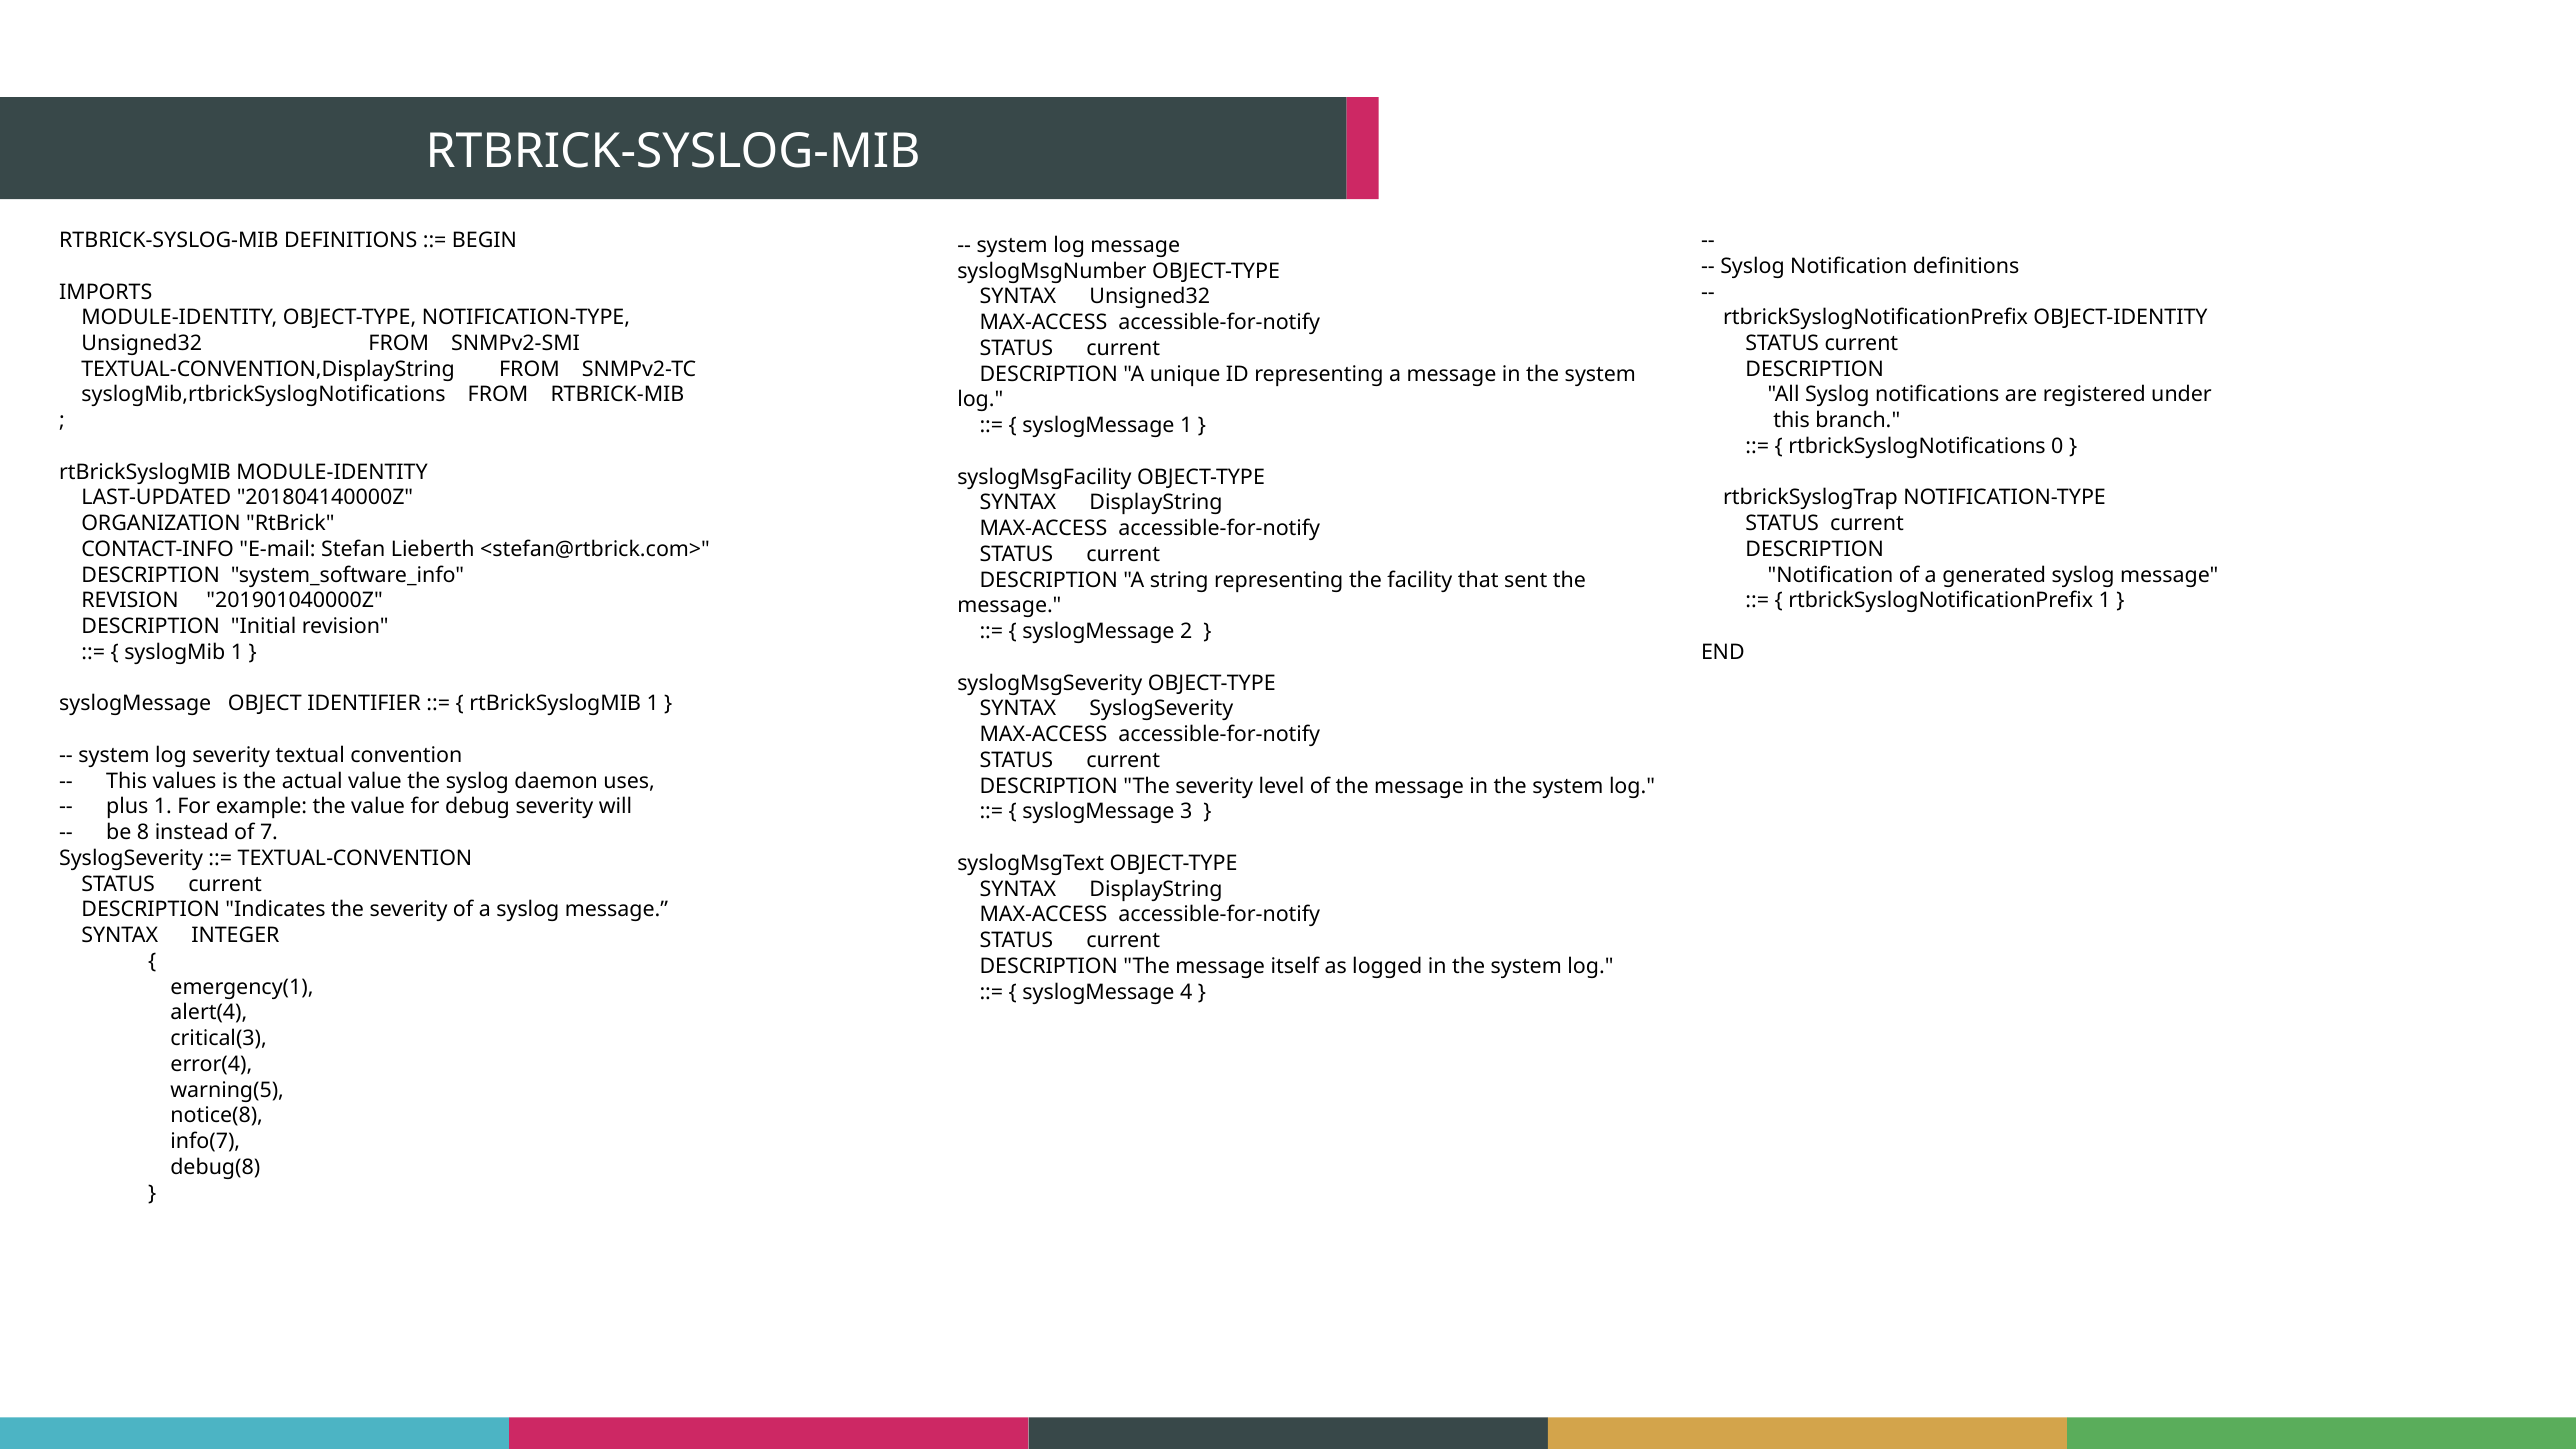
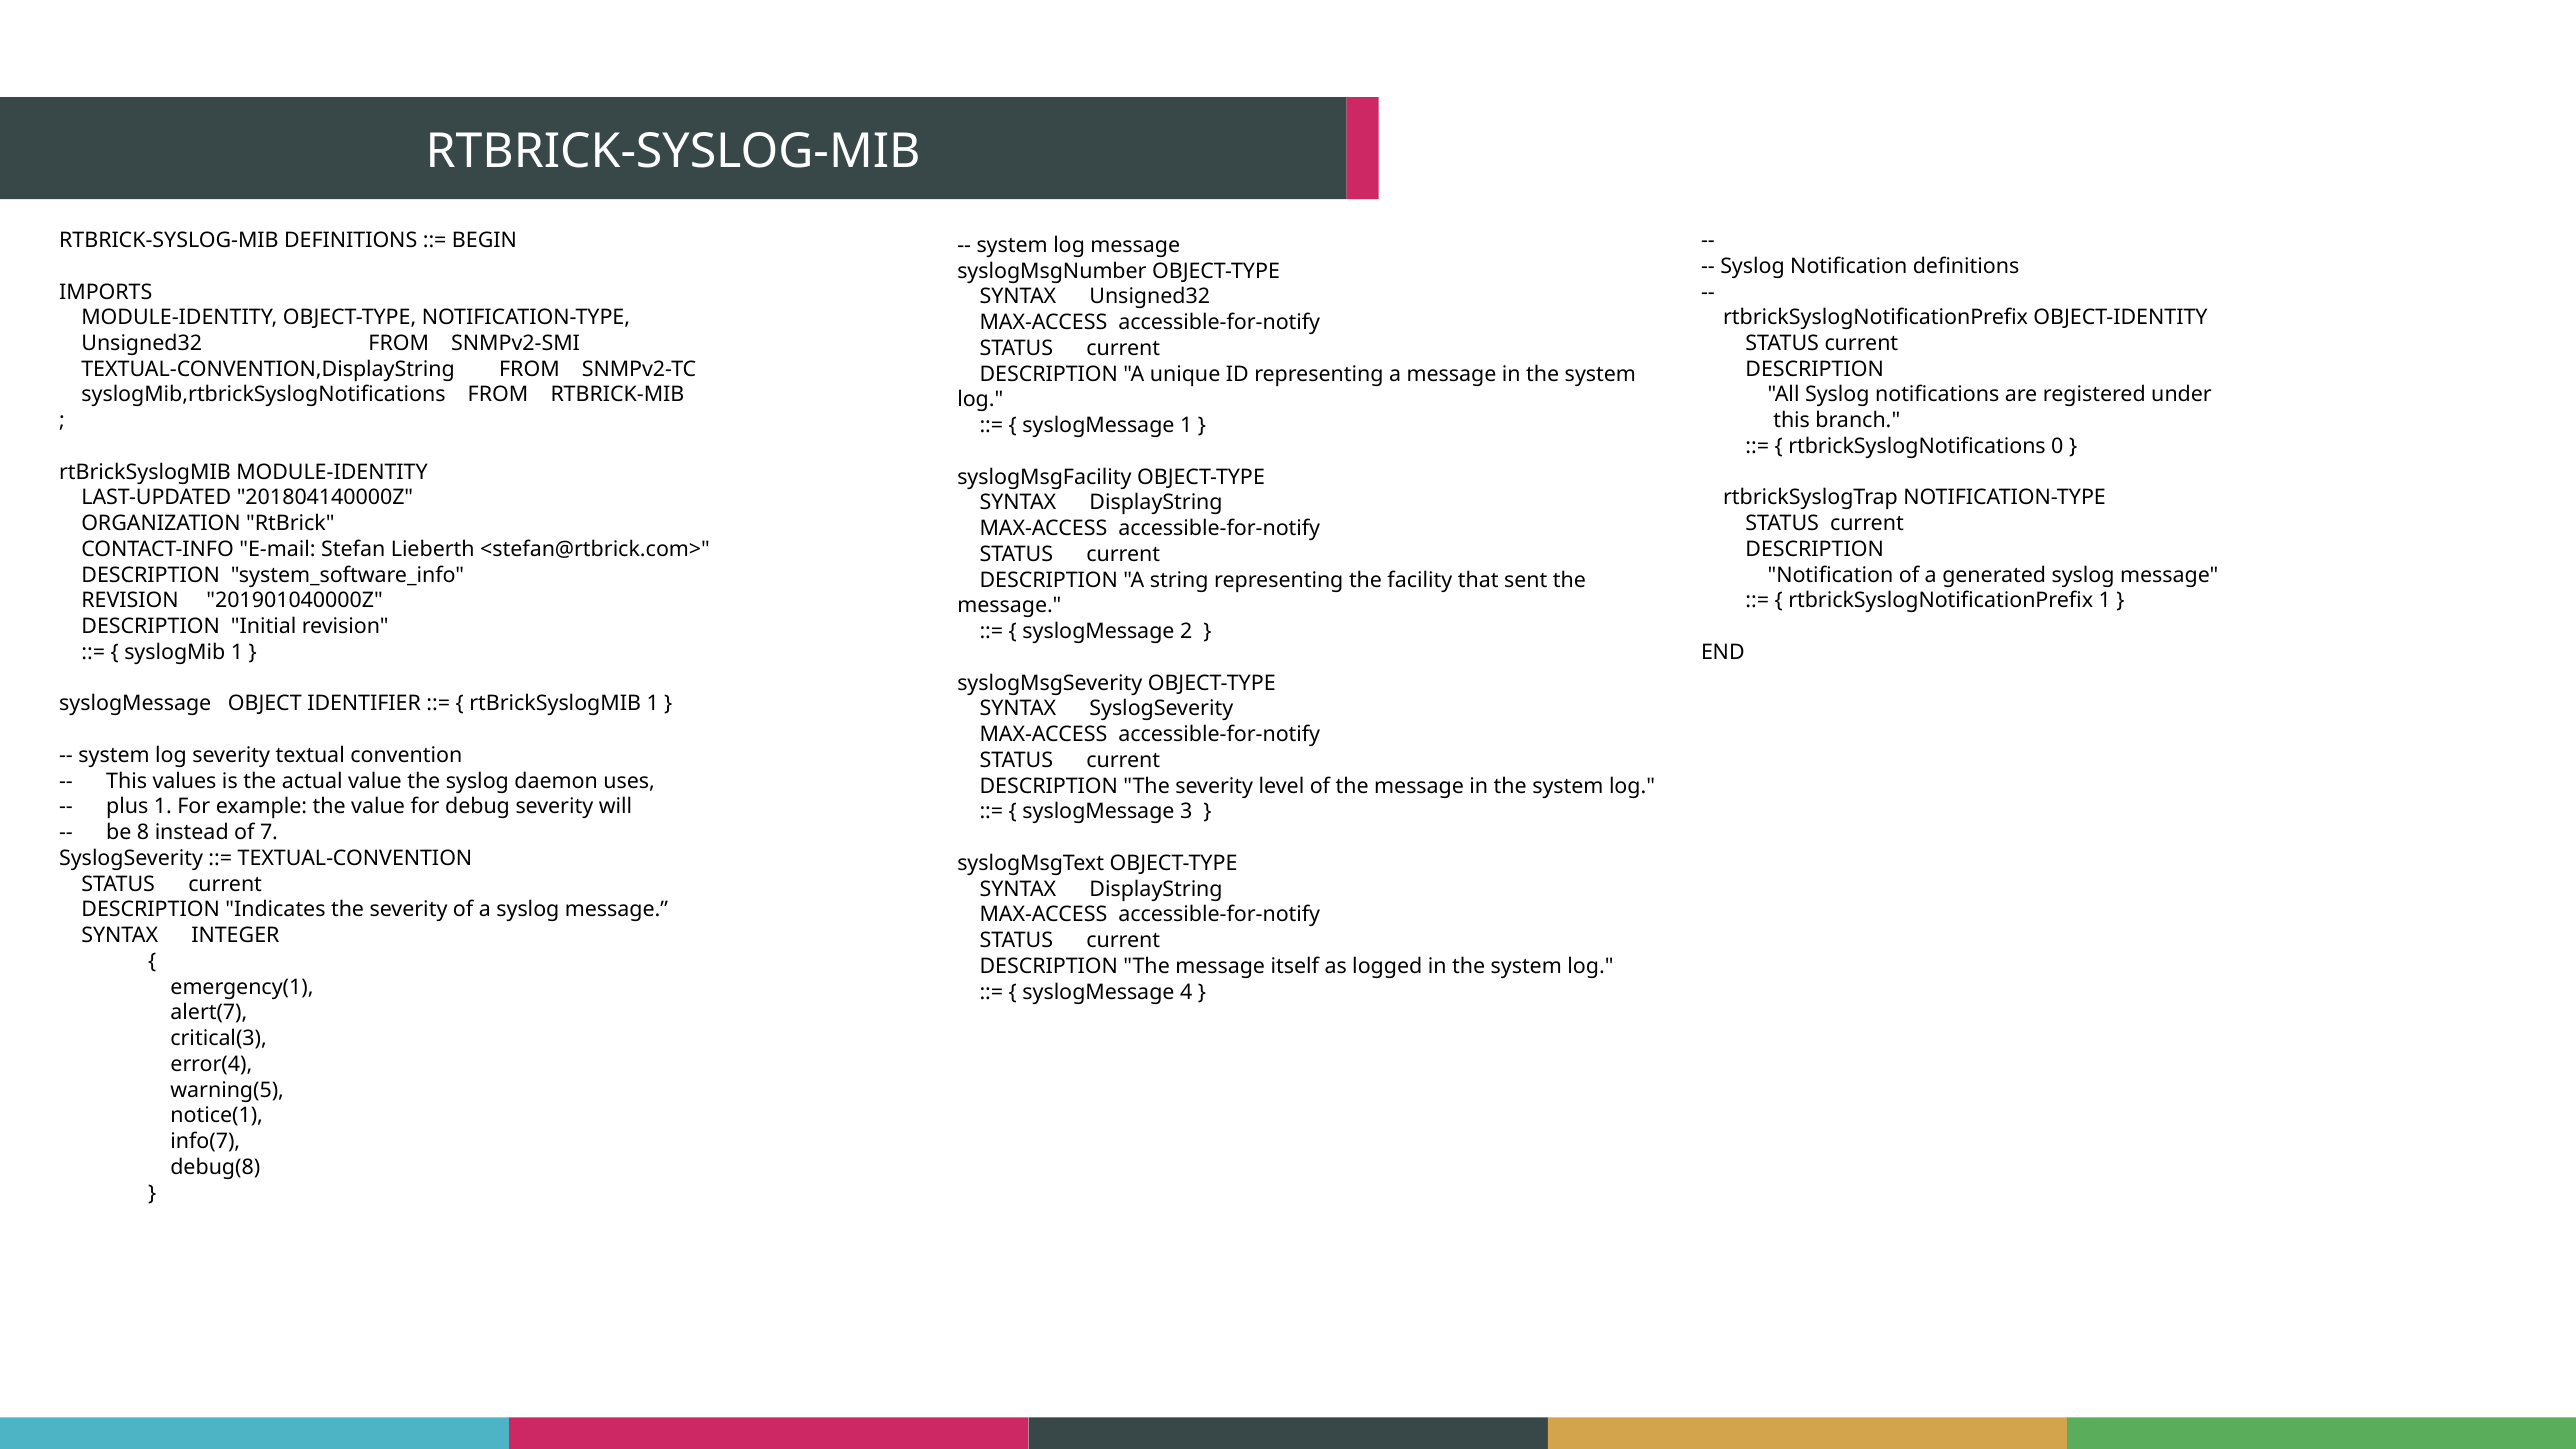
alert(4: alert(4 -> alert(7
notice(8: notice(8 -> notice(1
